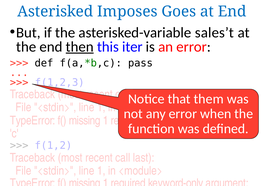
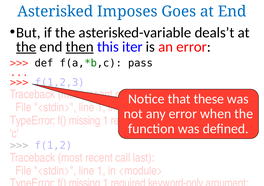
sales’t: sales’t -> deals’t
the at (26, 47) underline: none -> present
them: them -> these
